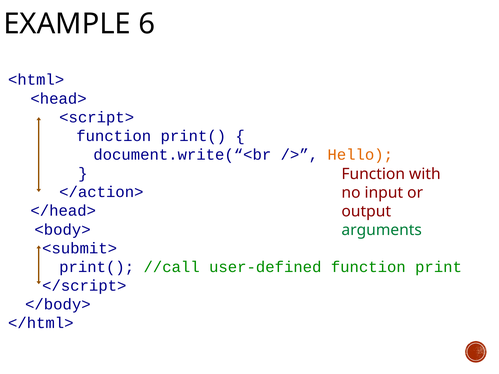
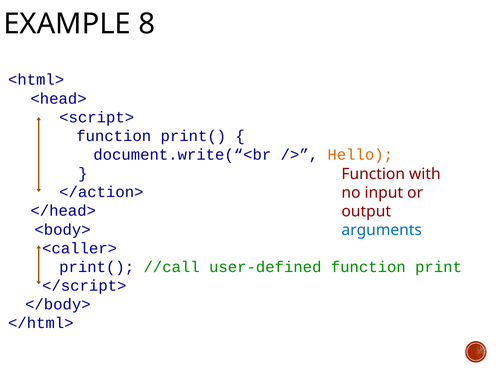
6: 6 -> 8
arguments colour: green -> blue
<submit>: <submit> -> <caller>
